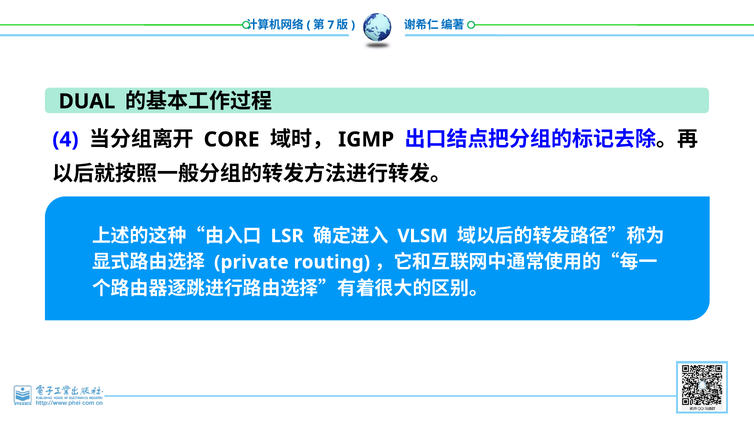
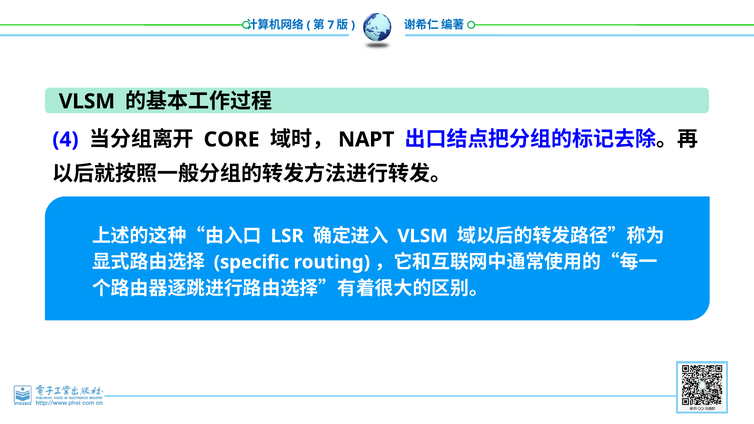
DUAL at (87, 101): DUAL -> VLSM
IGMP: IGMP -> NAPT
private: private -> specific
